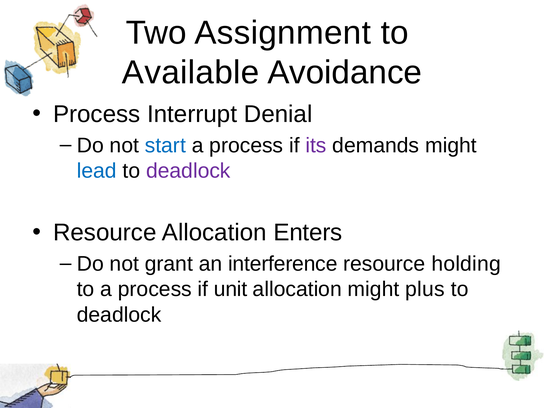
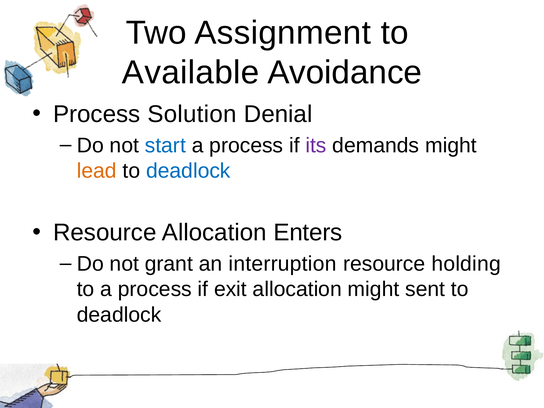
Interrupt: Interrupt -> Solution
lead colour: blue -> orange
deadlock at (188, 171) colour: purple -> blue
interference: interference -> interruption
unit: unit -> exit
plus: plus -> sent
